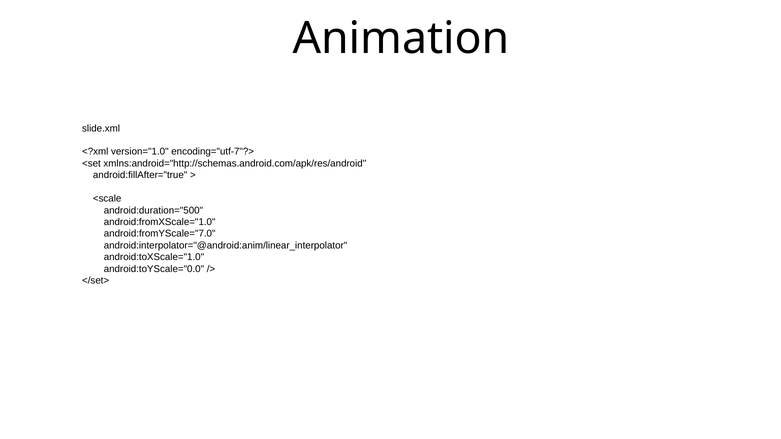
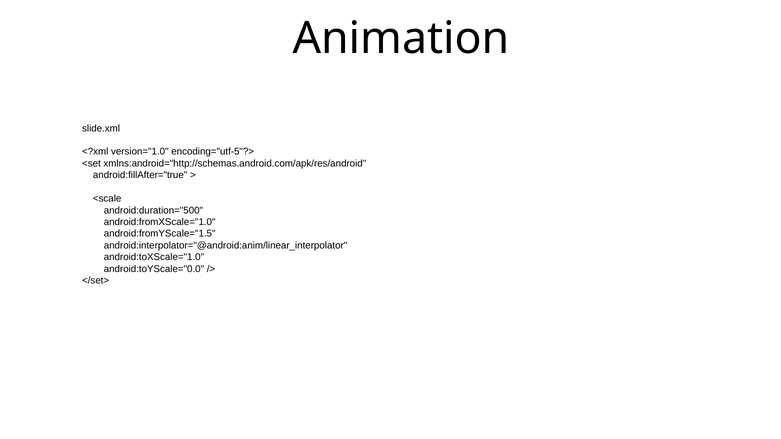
encoding="utf-7"?>: encoding="utf-7"?> -> encoding="utf-5"?>
android:fromYScale="7.0: android:fromYScale="7.0 -> android:fromYScale="1.5
